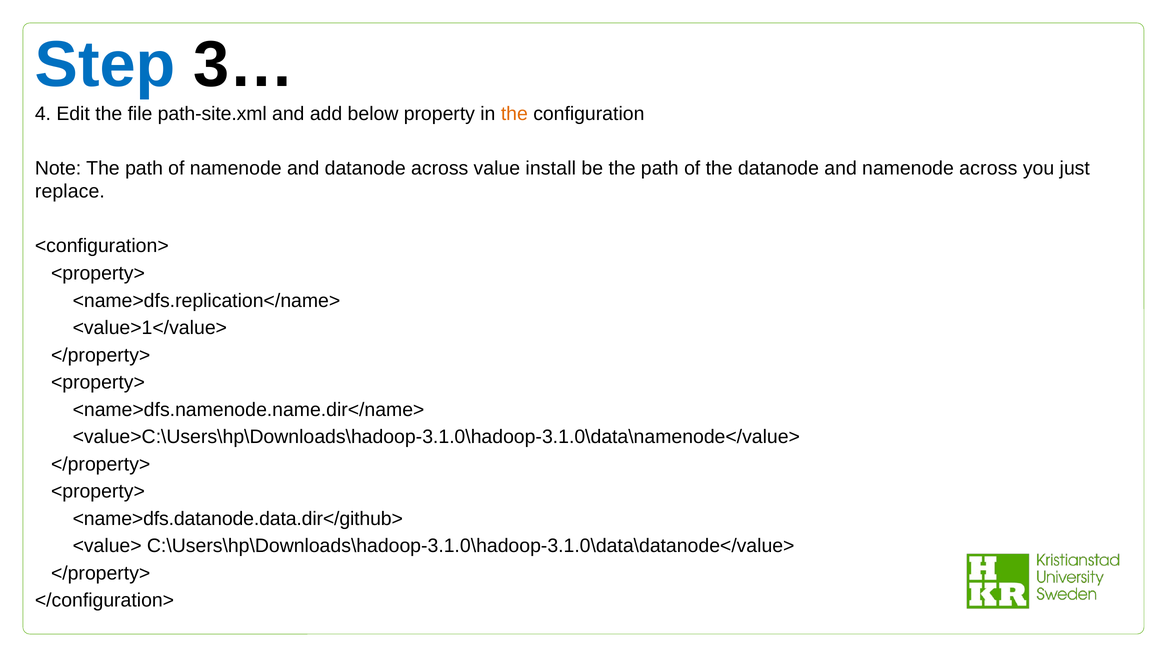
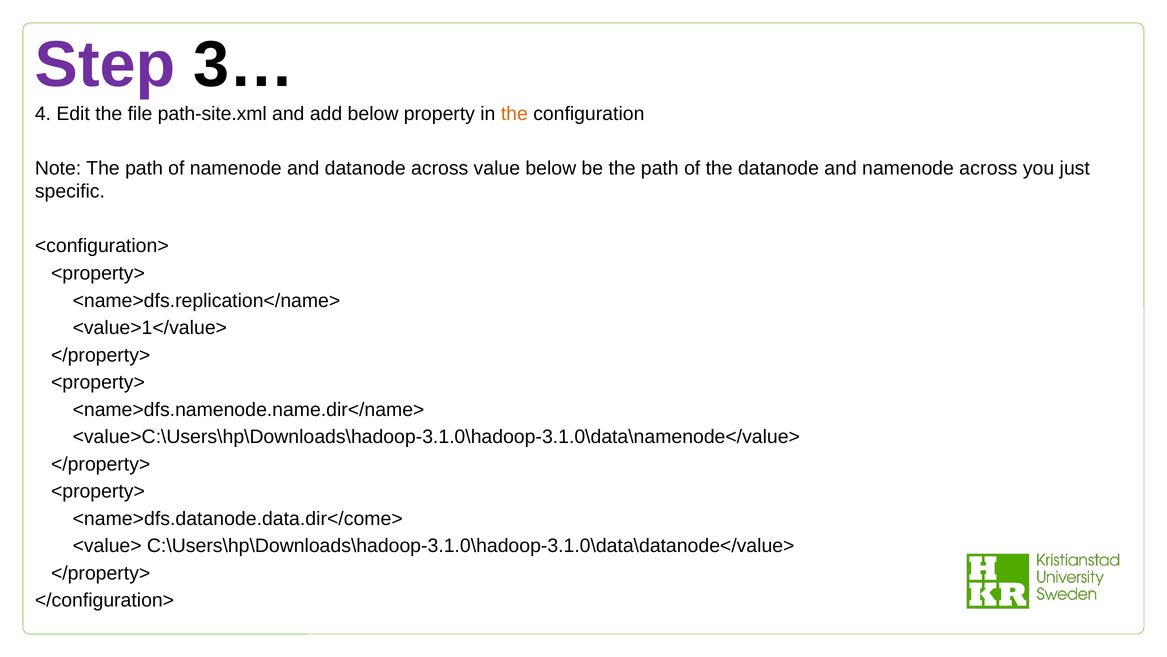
Step colour: blue -> purple
value install: install -> below
replace: replace -> specific
<name>dfs.datanode.data.dir</github>: <name>dfs.datanode.data.dir</github> -> <name>dfs.datanode.data.dir</come>
